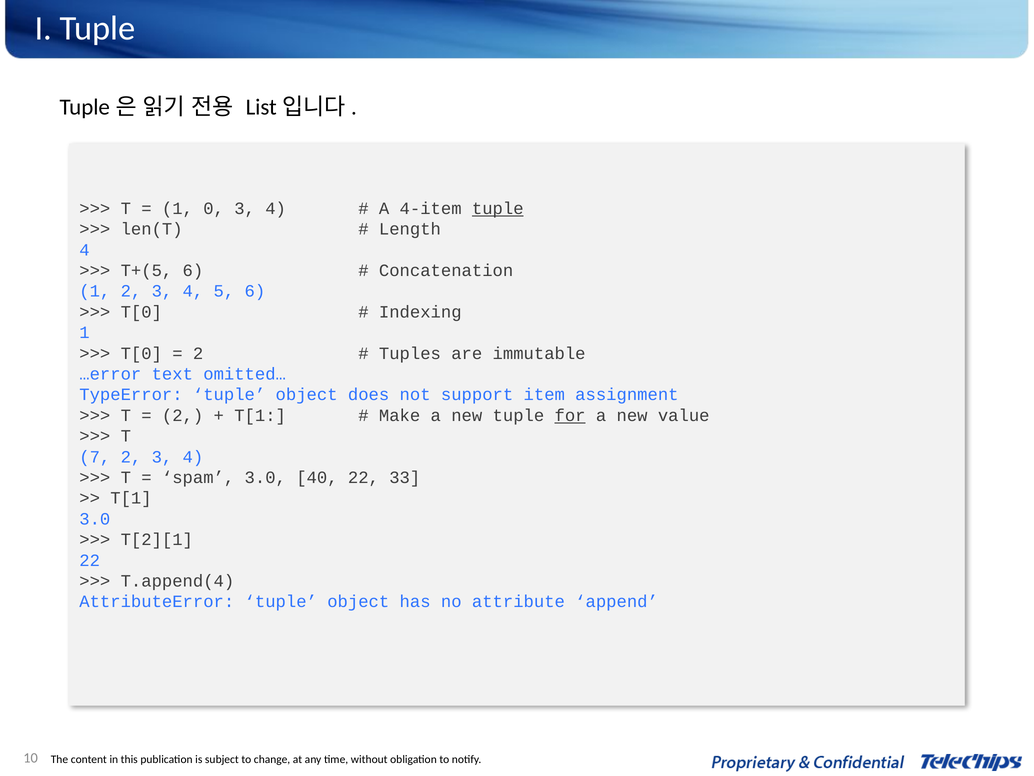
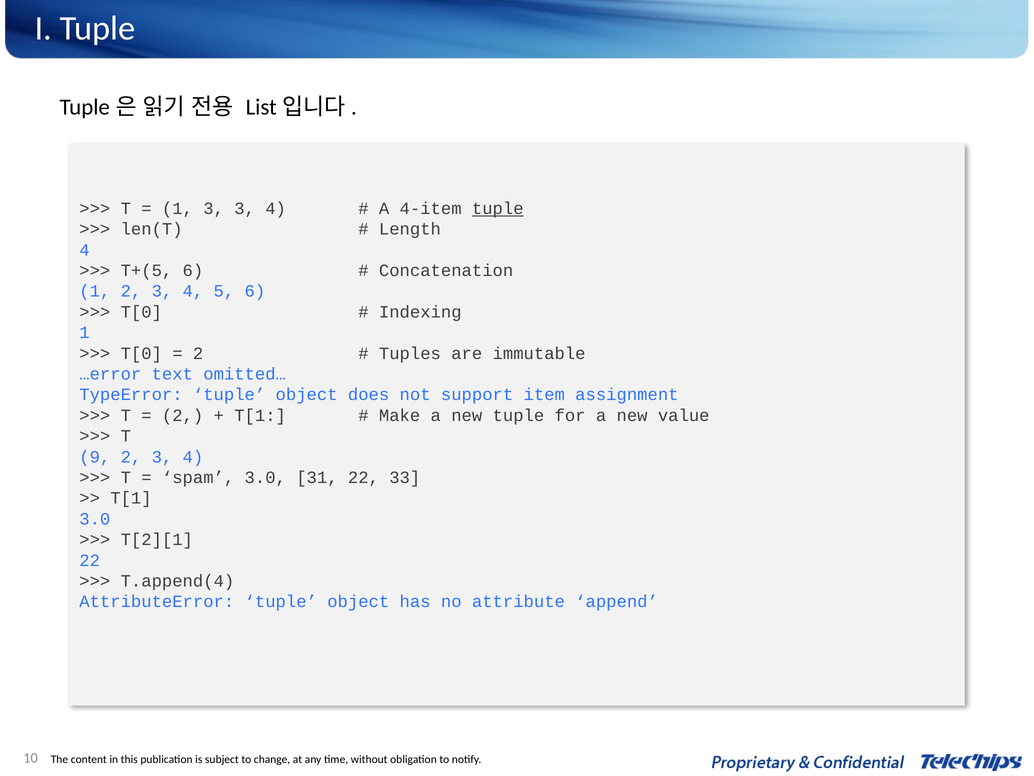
1 0: 0 -> 3
for underline: present -> none
7: 7 -> 9
40: 40 -> 31
